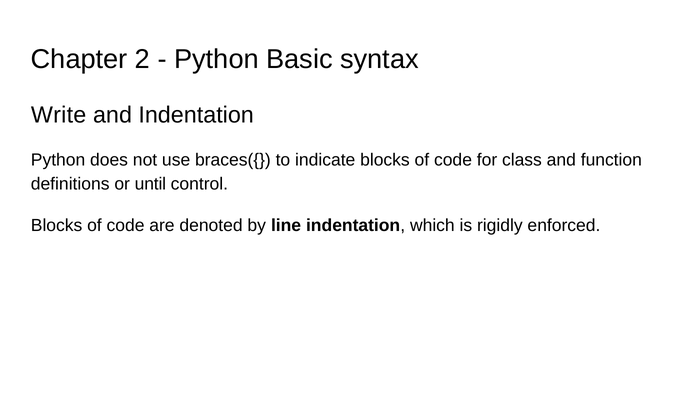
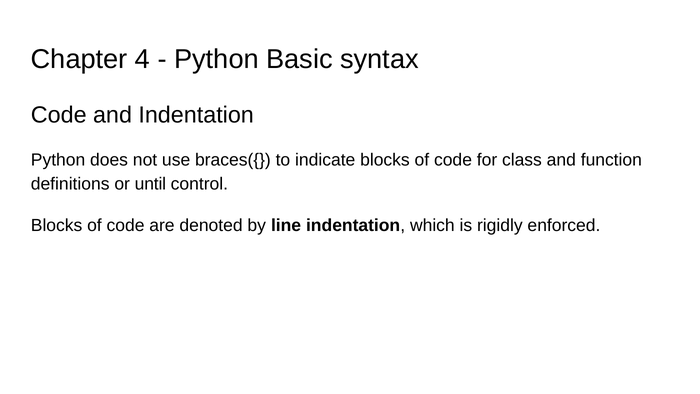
2: 2 -> 4
Write at (59, 115): Write -> Code
